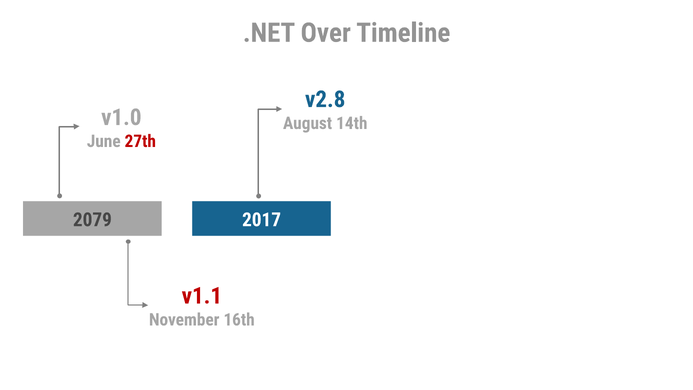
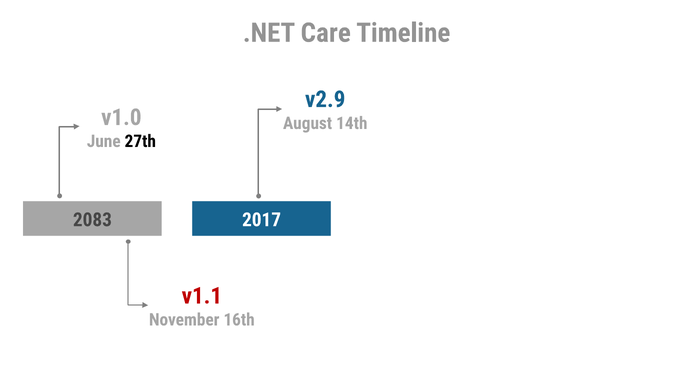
Over: Over -> Care
v2.8: v2.8 -> v2.9
27th colour: red -> black
2079: 2079 -> 2083
